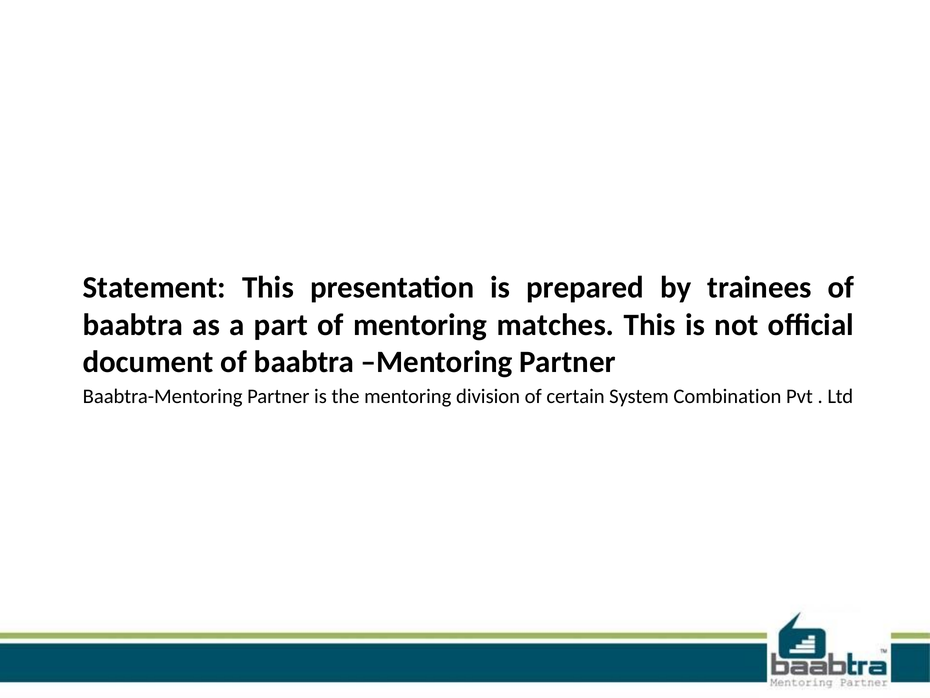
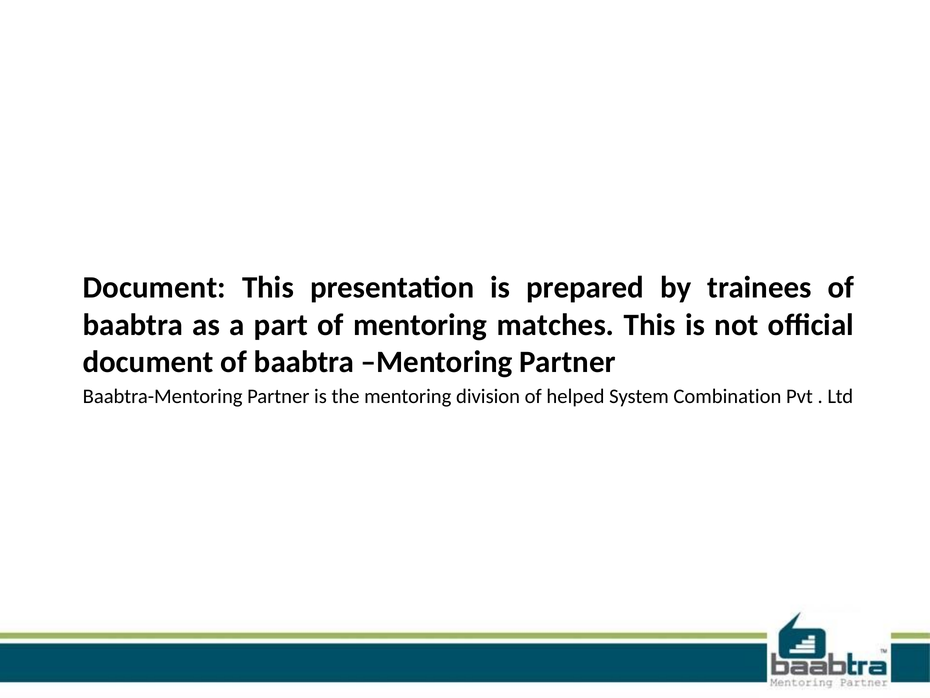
Statement at (154, 287): Statement -> Document
certain: certain -> helped
